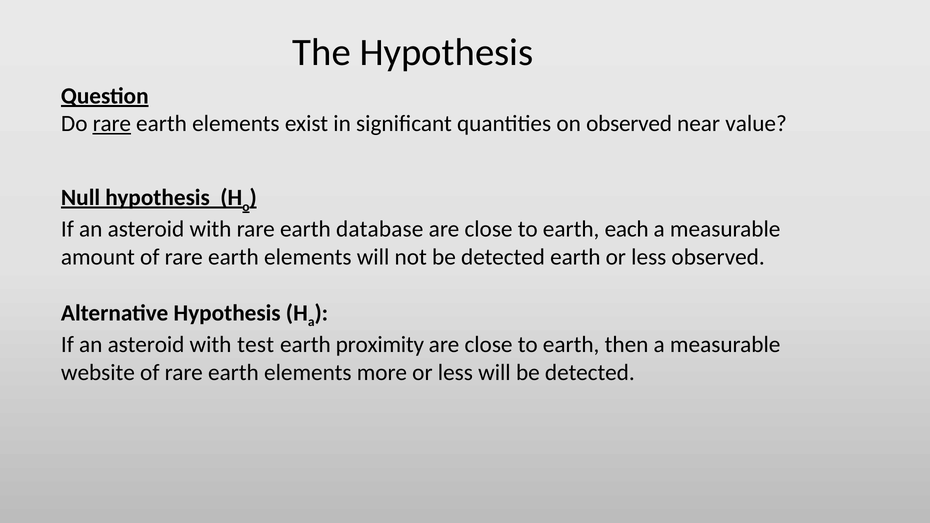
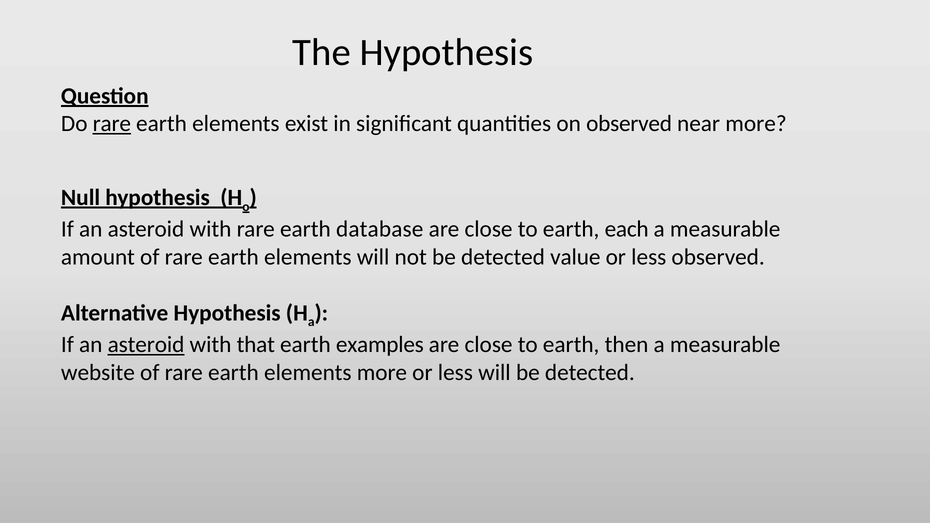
near value: value -> more
detected earth: earth -> value
asteroid at (146, 345) underline: none -> present
test: test -> that
proximity: proximity -> examples
